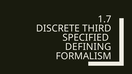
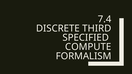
1.7: 1.7 -> 7.4
DEFINING: DEFINING -> COMPUTE
